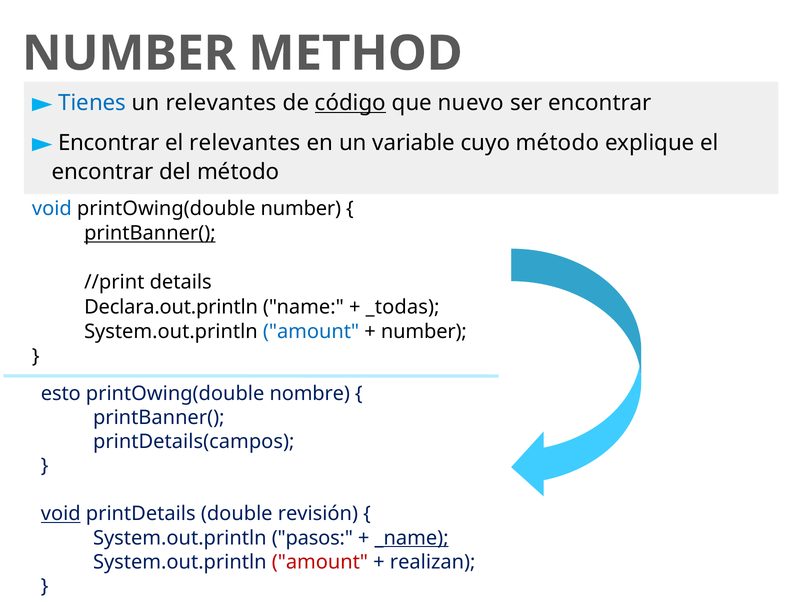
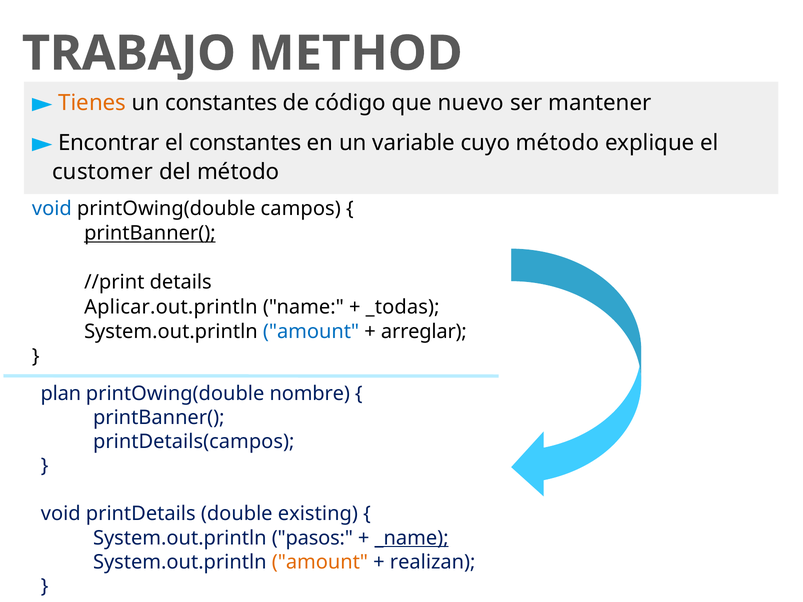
NUMBER at (129, 54): NUMBER -> TRABAJO
Tienes colour: blue -> orange
un relevantes: relevantes -> constantes
código underline: present -> none
ser encontrar: encontrar -> mantener
el relevantes: relevantes -> constantes
encontrar at (103, 172): encontrar -> customer
printOwing(double number: number -> campos
Declara.out.println: Declara.out.println -> Aplicar.out.println
number at (424, 332): number -> arreglar
esto: esto -> plan
void at (61, 514) underline: present -> none
revisión: revisión -> existing
amount at (320, 562) colour: red -> orange
